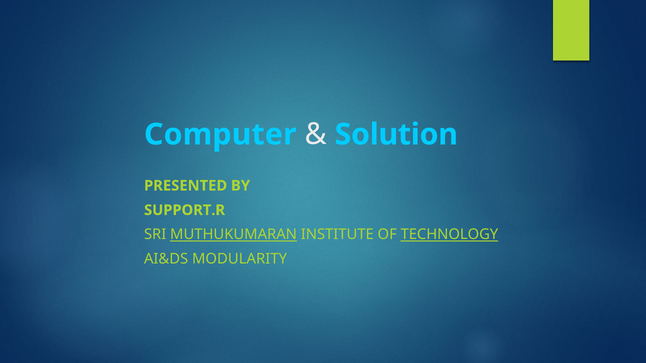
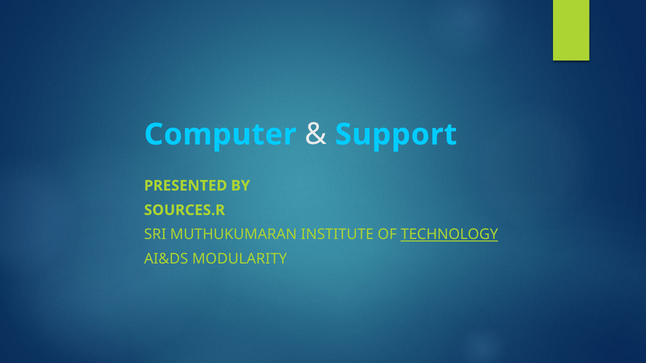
Solution: Solution -> Support
SUPPORT.R: SUPPORT.R -> SOURCES.R
MUTHUKUMARAN underline: present -> none
